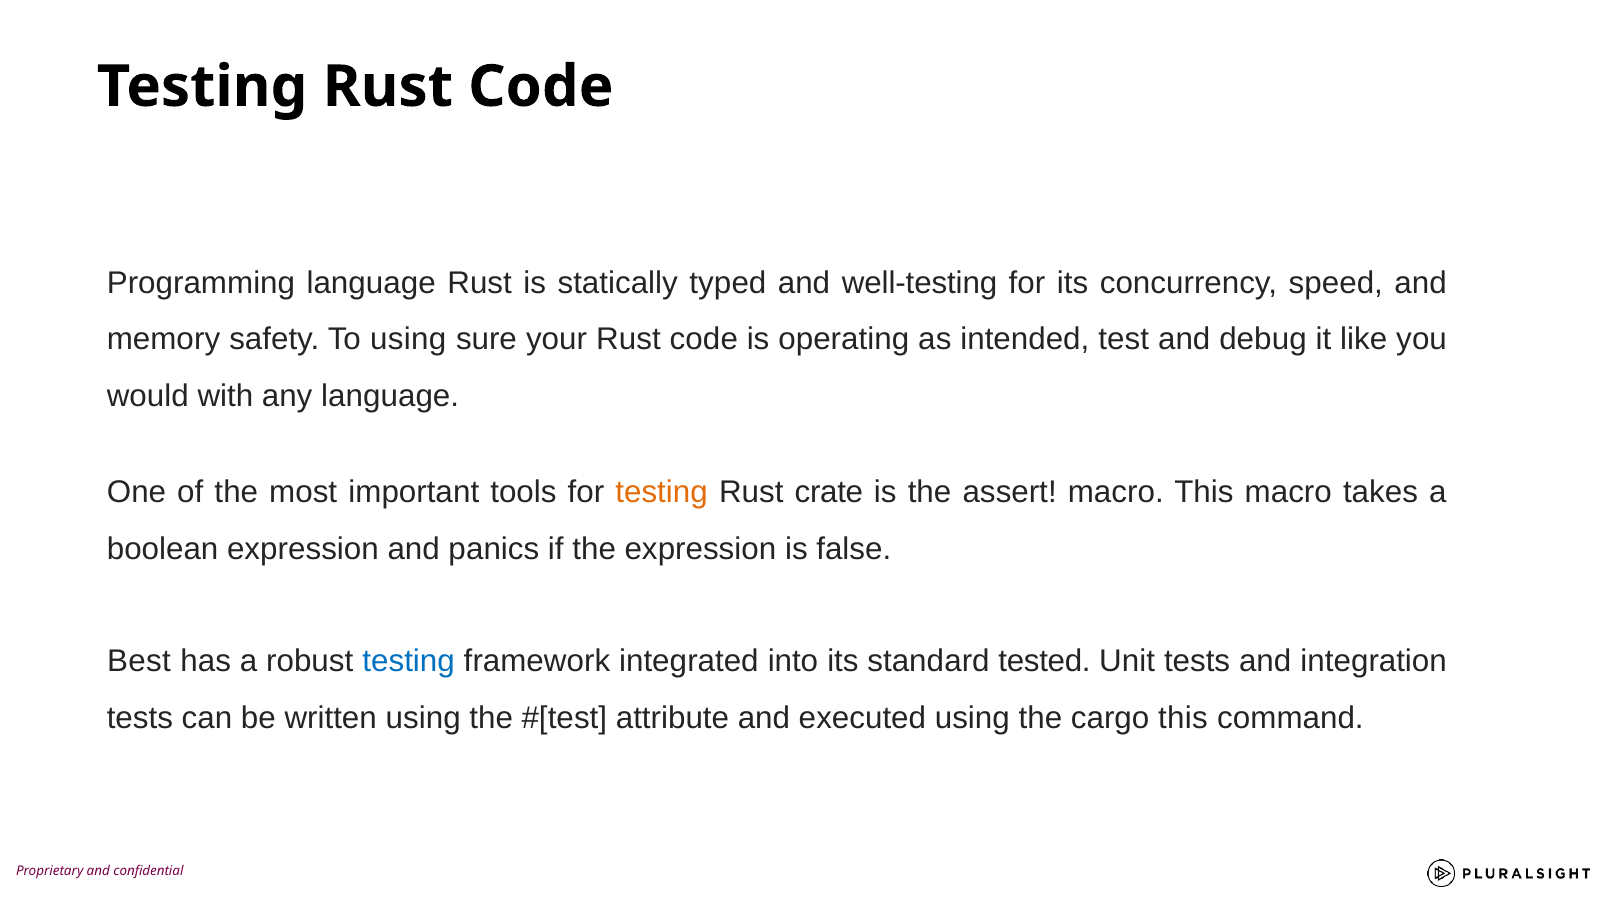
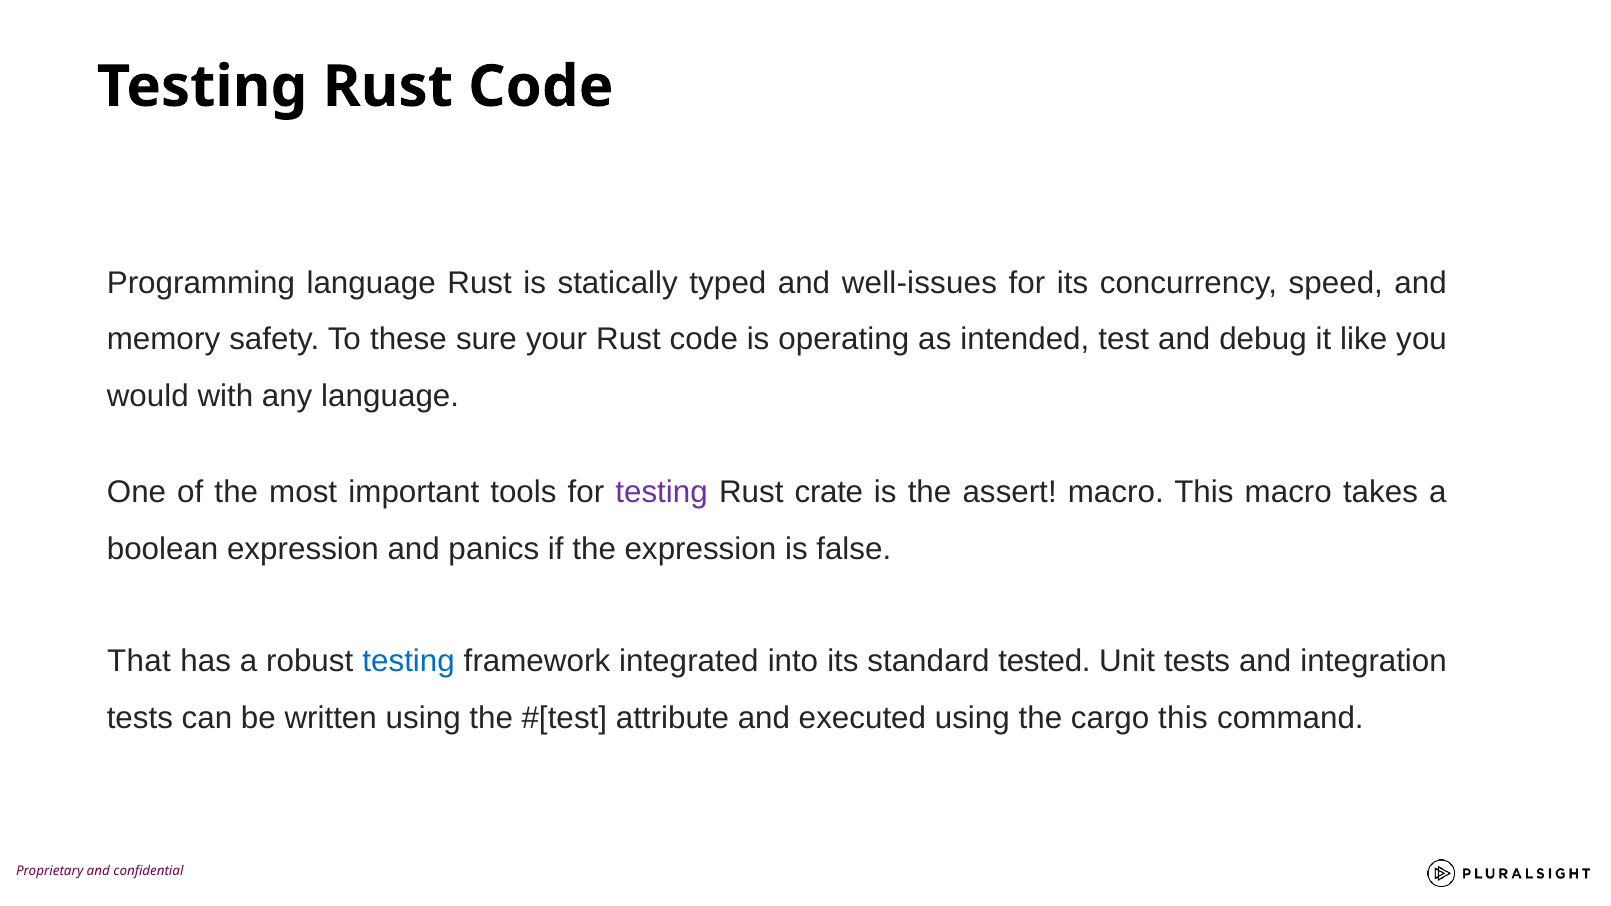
well-testing: well-testing -> well-issues
To using: using -> these
testing at (662, 493) colour: orange -> purple
Best: Best -> That
